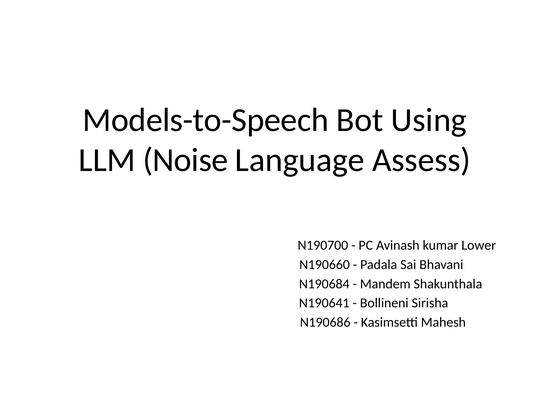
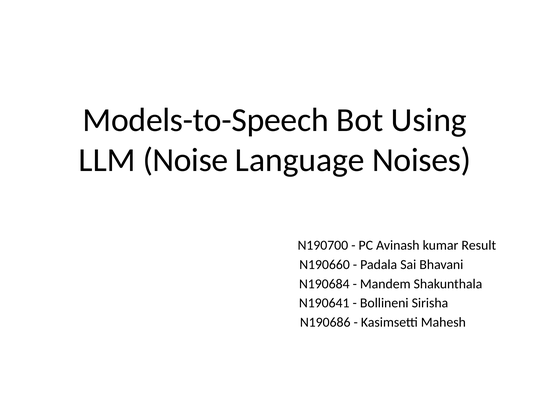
Assess: Assess -> Noises
Lower: Lower -> Result
